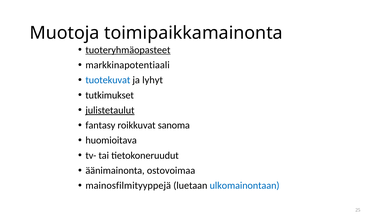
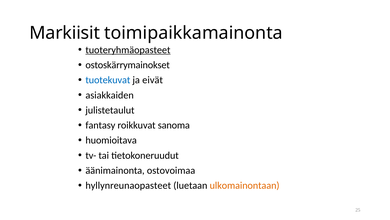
Muotoja: Muotoja -> Markiisit
markkinapotentiaali: markkinapotentiaali -> ostoskärrymainokset
lyhyt: lyhyt -> eivät
tutkimukset: tutkimukset -> asiakkaiden
julistetaulut underline: present -> none
mainosfilmityyppejä: mainosfilmityyppejä -> hyllynreunaopasteet
ulkomainontaan colour: blue -> orange
